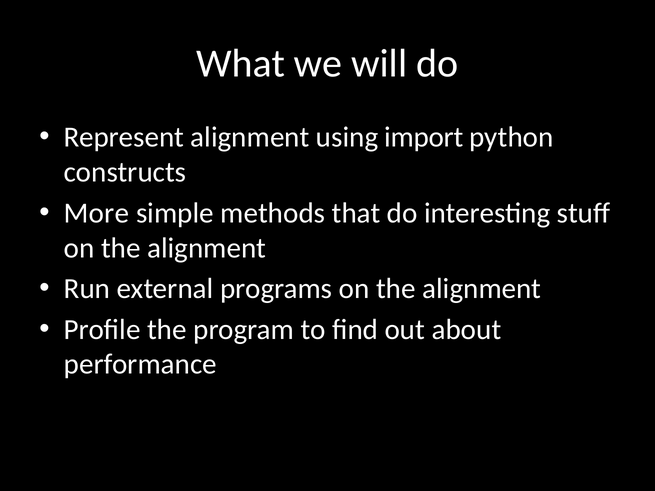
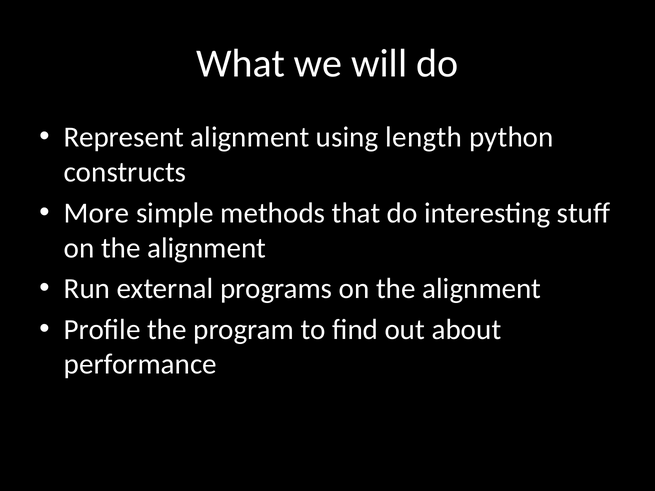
import: import -> length
